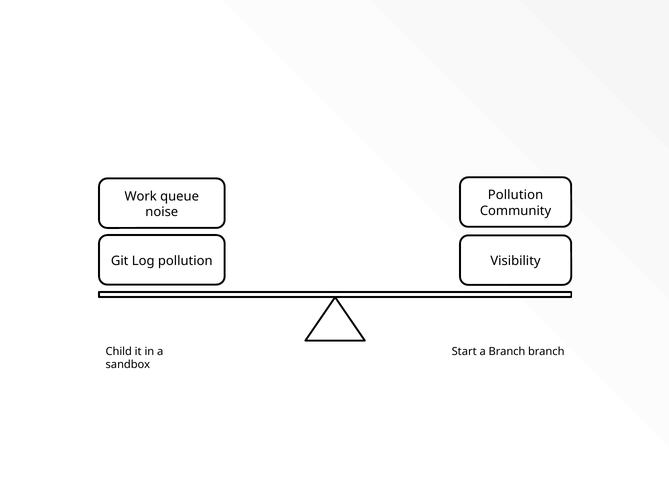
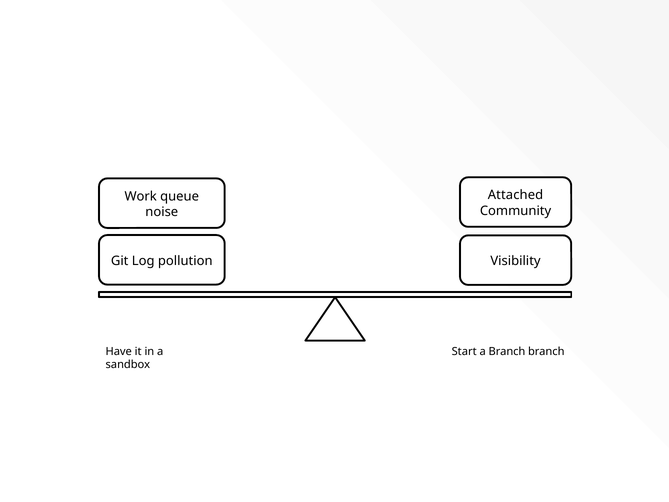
Pollution at (515, 195): Pollution -> Attached
Child: Child -> Have
